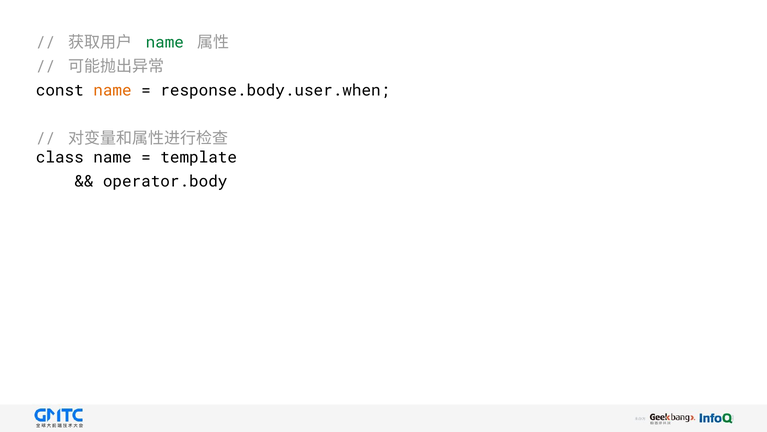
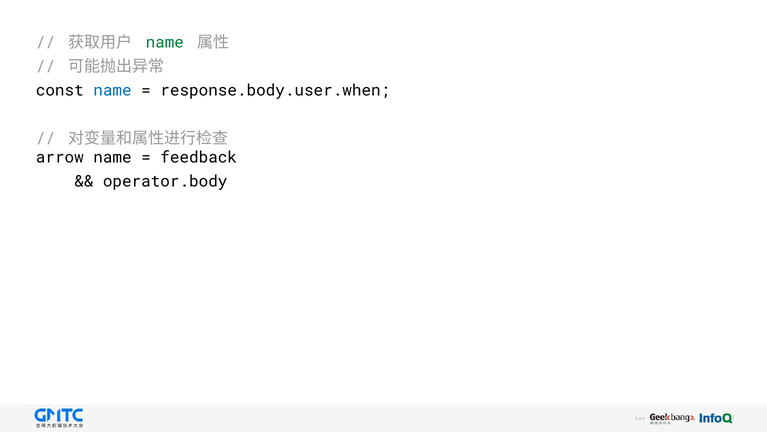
name at (112, 90) colour: orange -> blue
class: class -> arrow
template: template -> feedback
